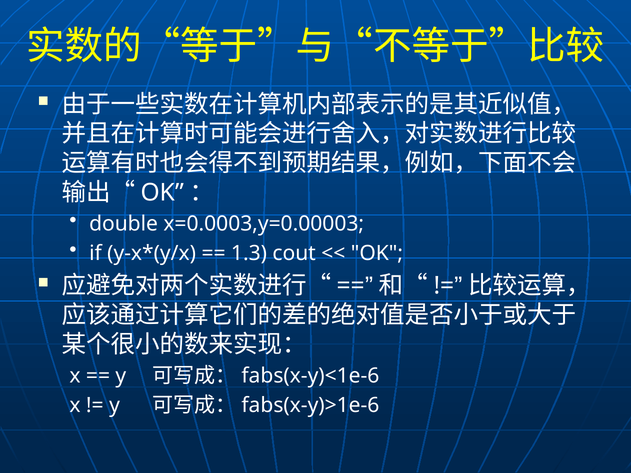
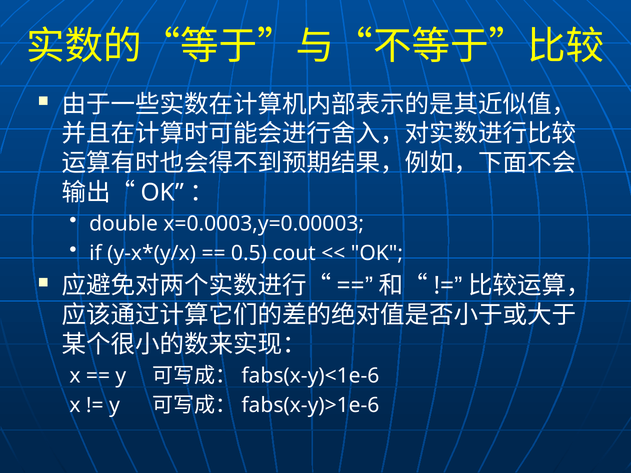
1.3: 1.3 -> 0.5
